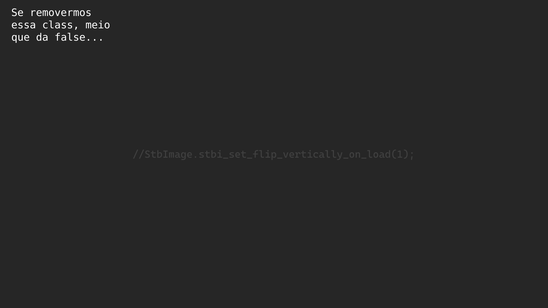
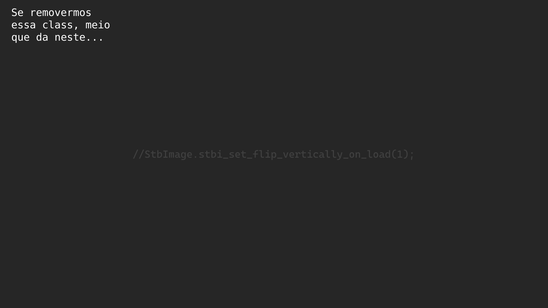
false: false -> neste
